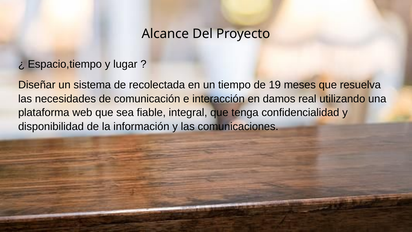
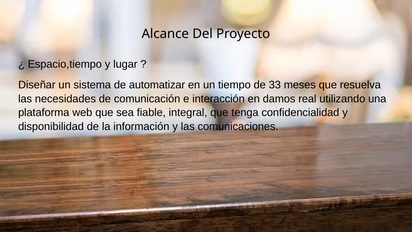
recolectada: recolectada -> automatizar
19: 19 -> 33
